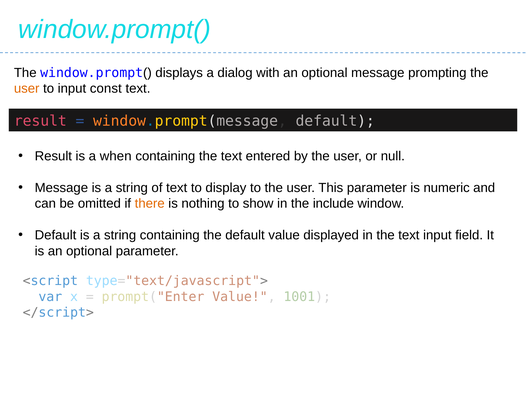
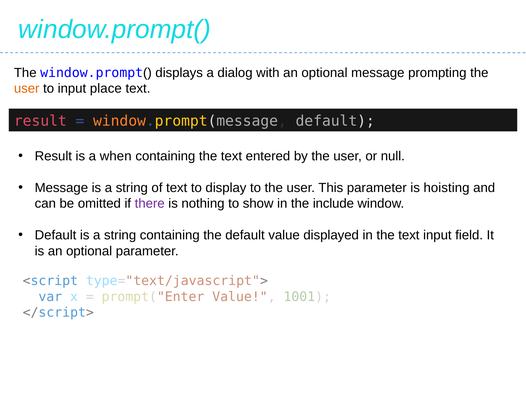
const: const -> place
numeric: numeric -> hoisting
there colour: orange -> purple
